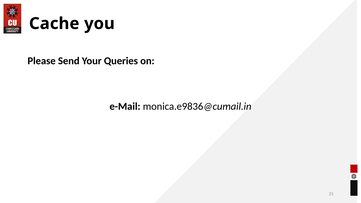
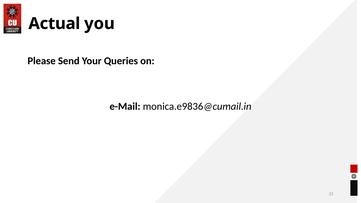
Cache: Cache -> Actual
